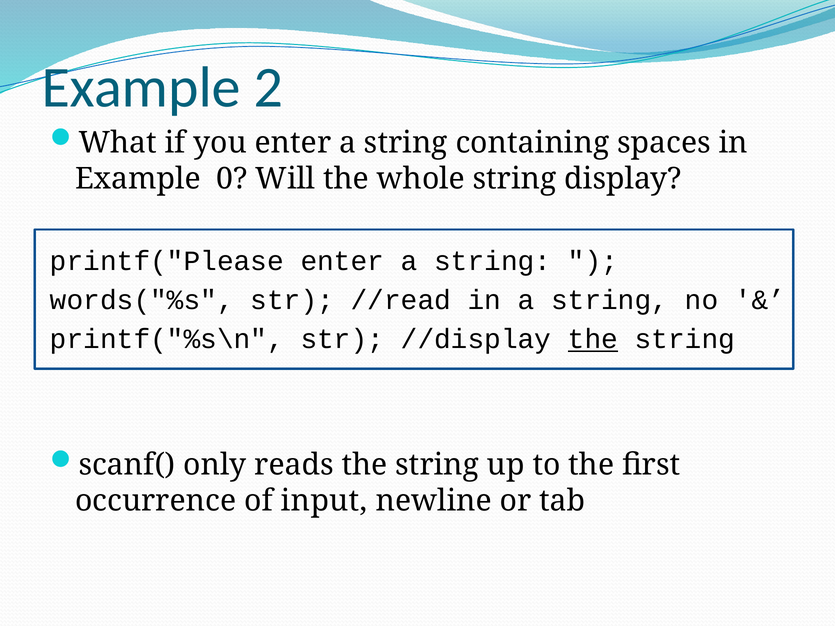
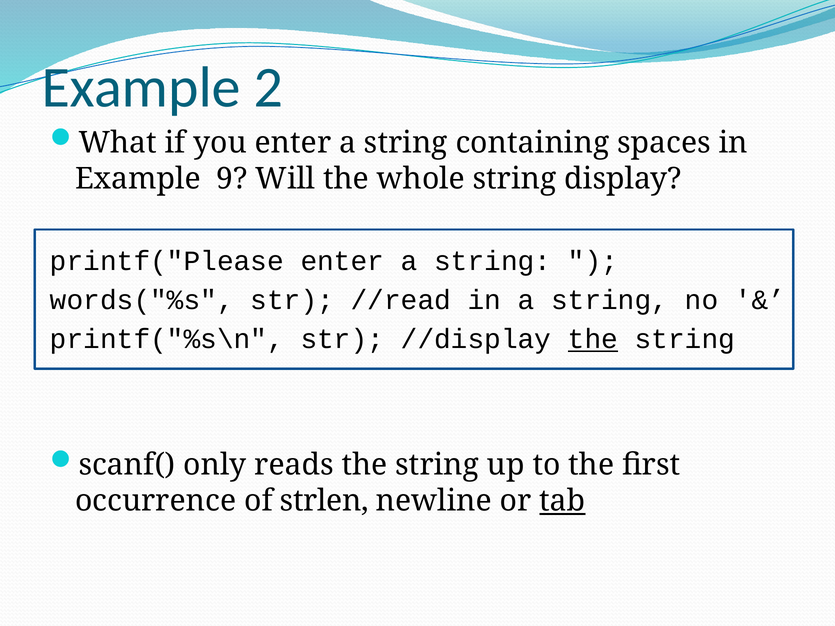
0: 0 -> 9
input: input -> strlen
tab underline: none -> present
